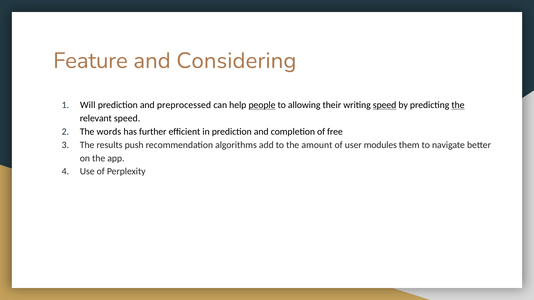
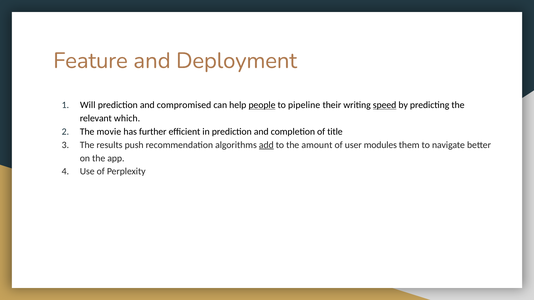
Considering: Considering -> Deployment
preprocessed: preprocessed -> compromised
allowing: allowing -> pipeline
the at (458, 105) underline: present -> none
relevant speed: speed -> which
words: words -> movie
free: free -> title
add underline: none -> present
